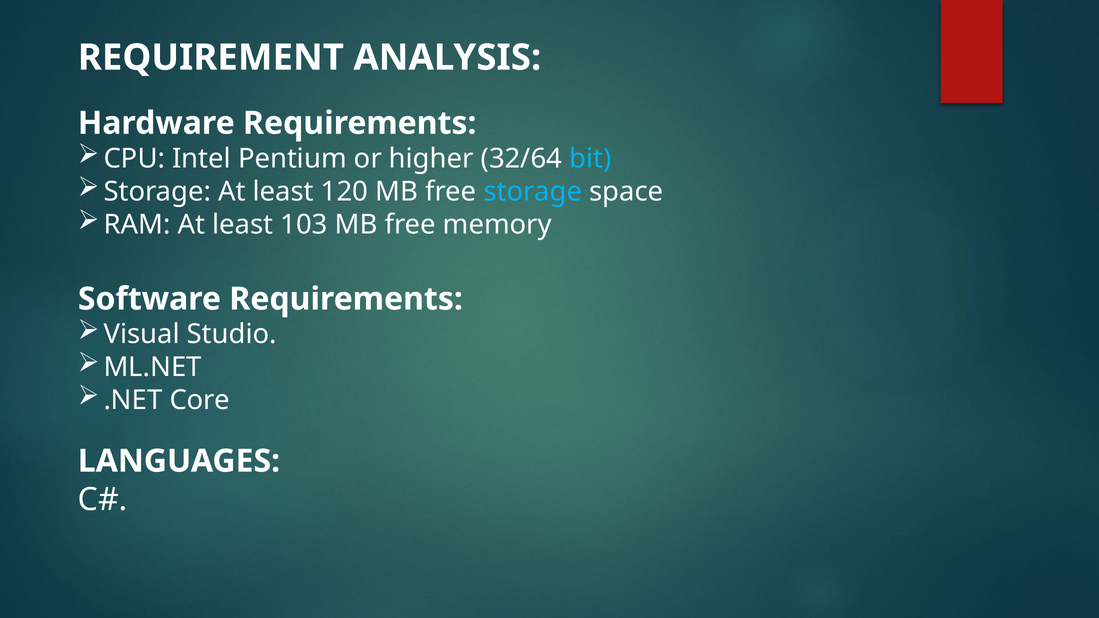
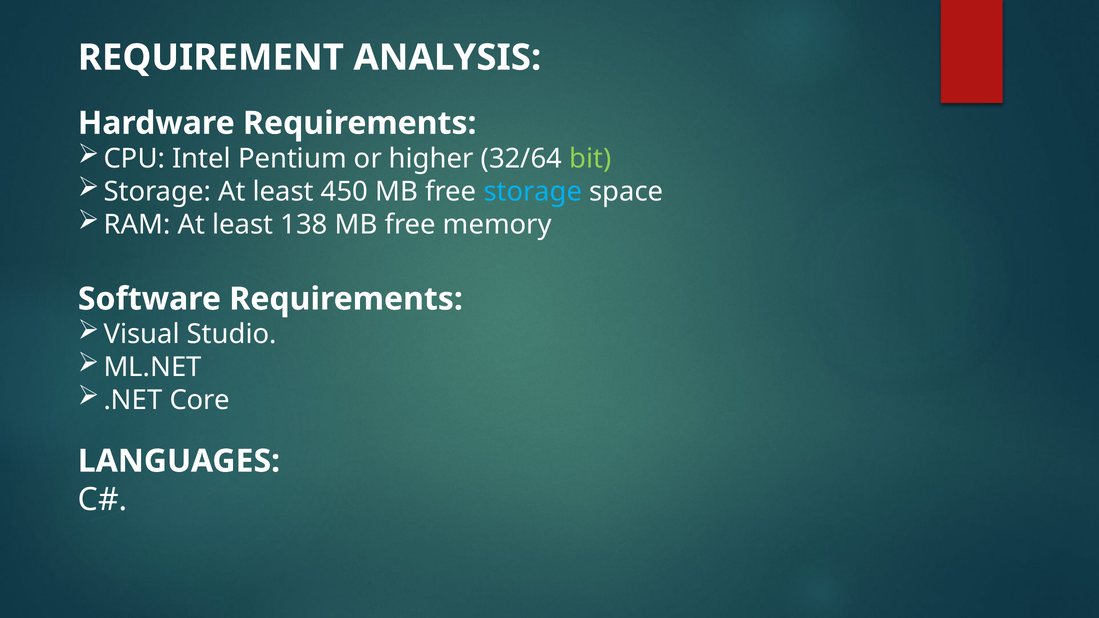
bit colour: light blue -> light green
120: 120 -> 450
103: 103 -> 138
